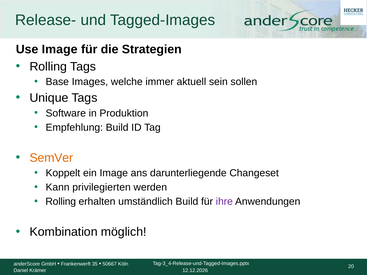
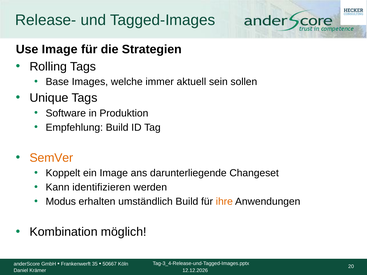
privilegierten: privilegierten -> identifizieren
Rolling at (61, 202): Rolling -> Modus
ihre colour: purple -> orange
